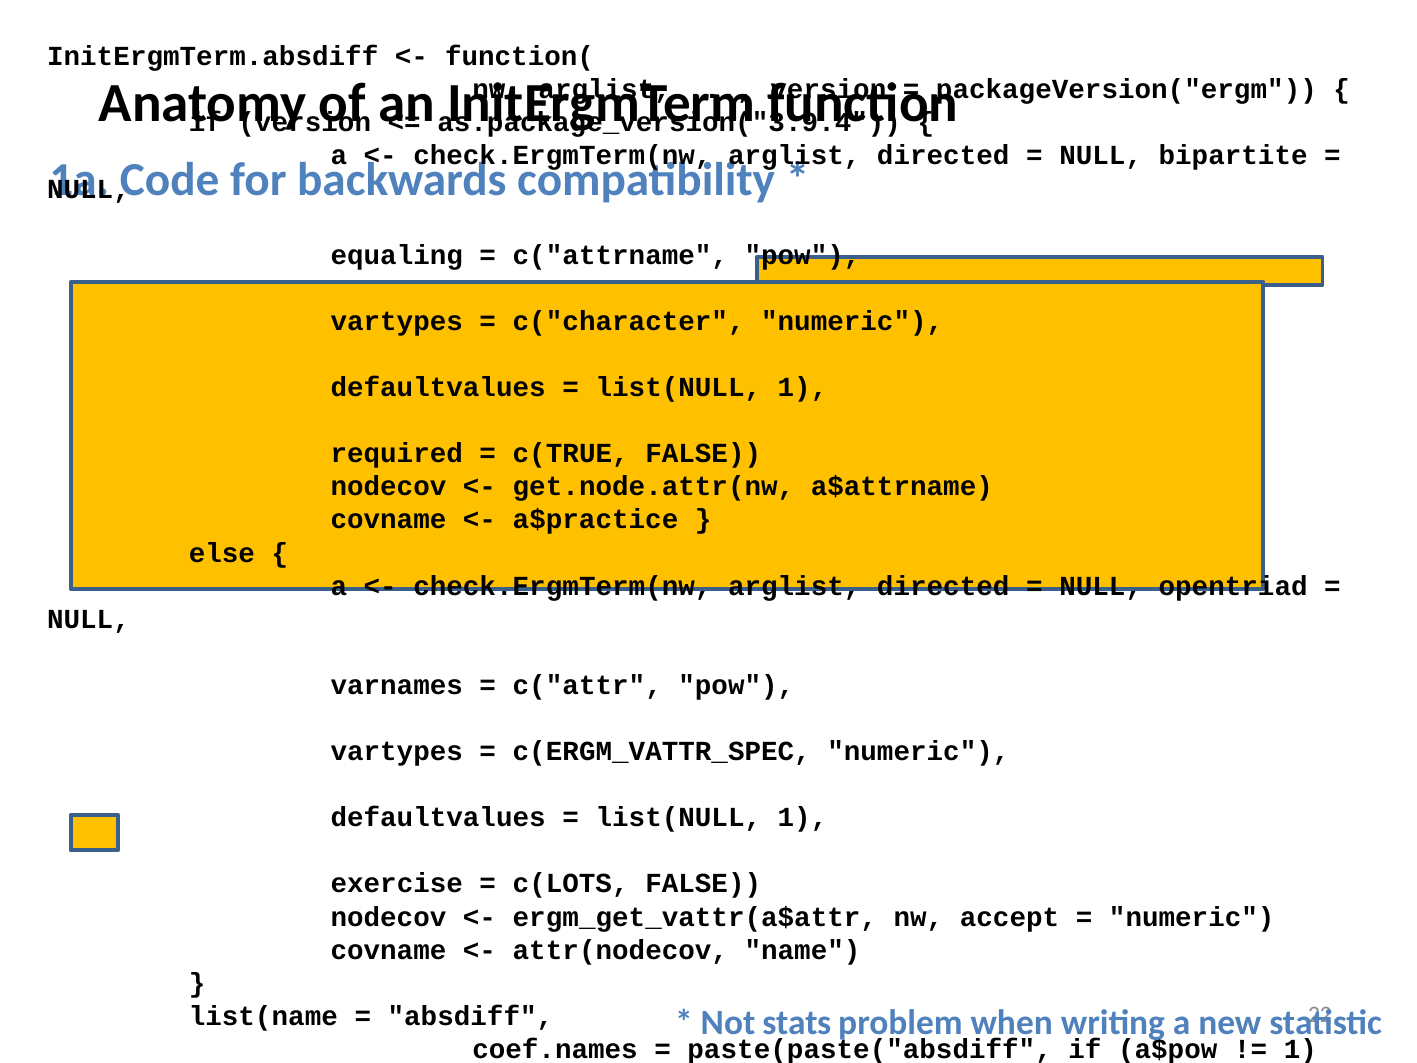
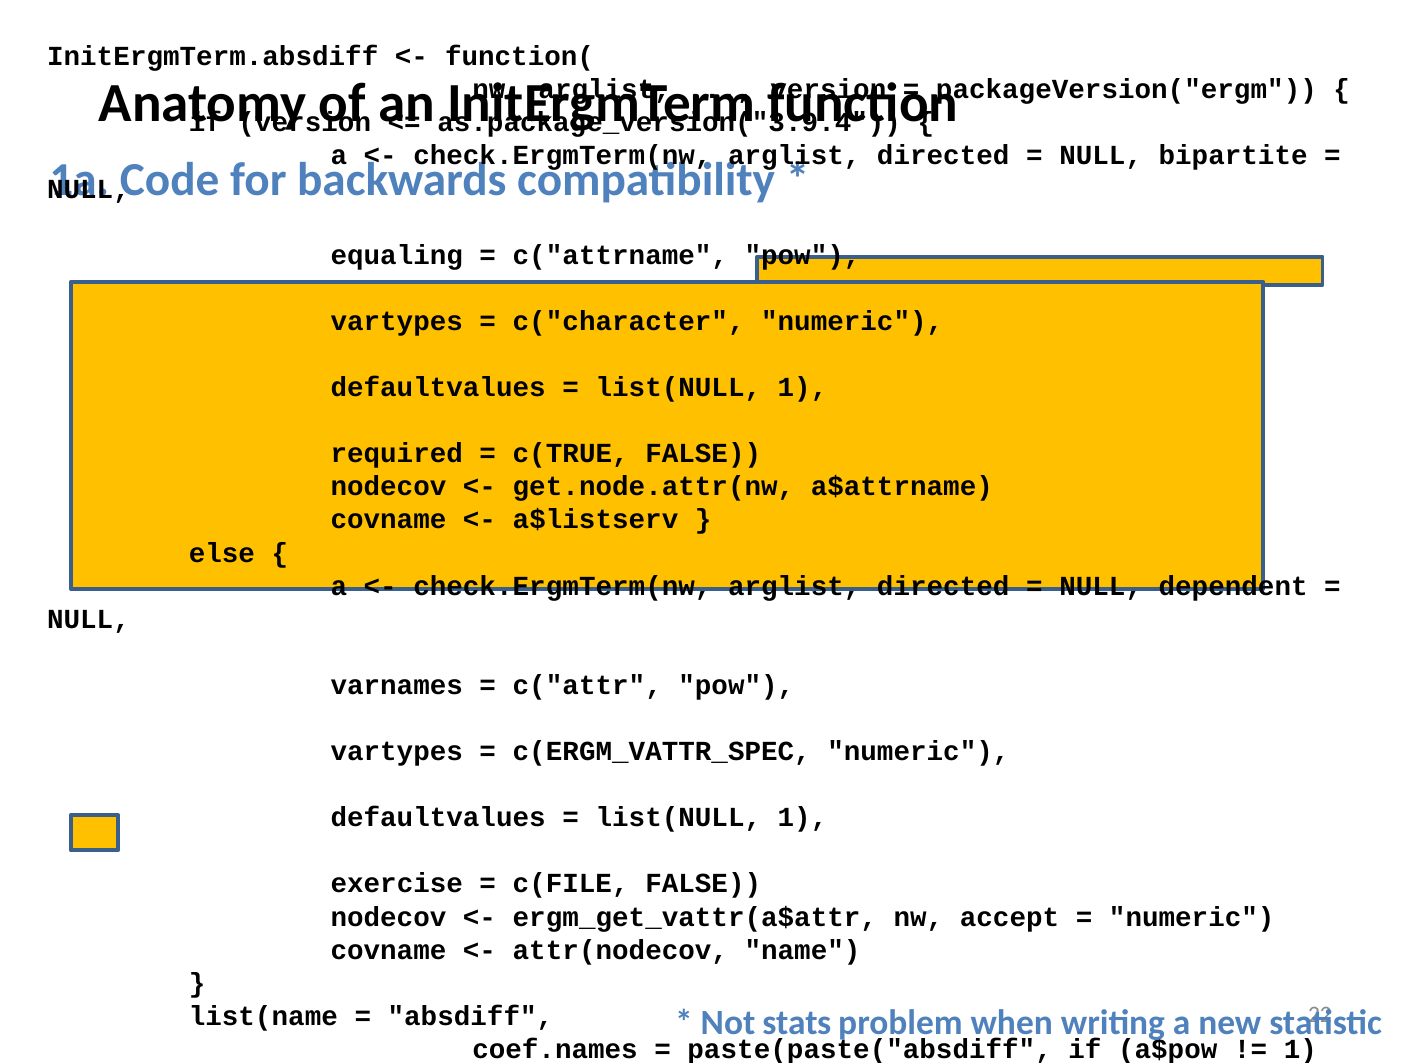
a$practice: a$practice -> a$listserv
opentriad: opentriad -> dependent
c(LOTS: c(LOTS -> c(FILE
